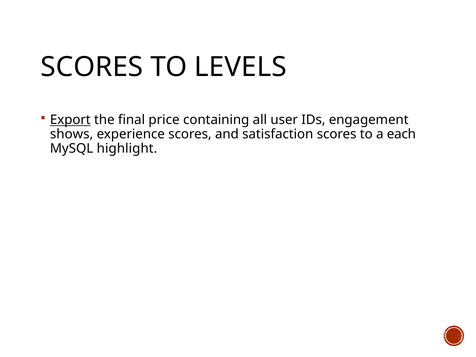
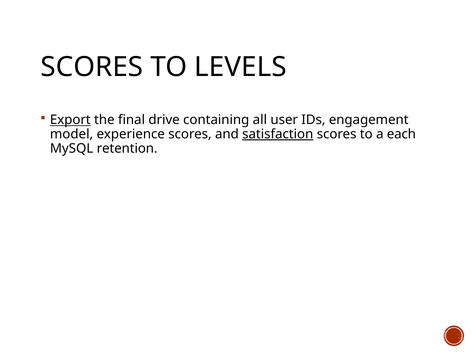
price: price -> drive
shows: shows -> model
satisfaction underline: none -> present
highlight: highlight -> retention
